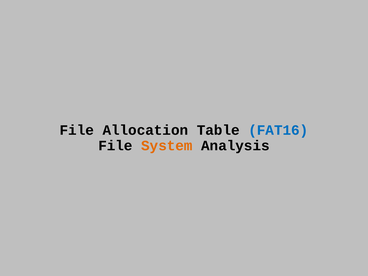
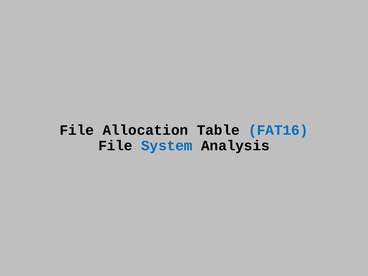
System colour: orange -> blue
